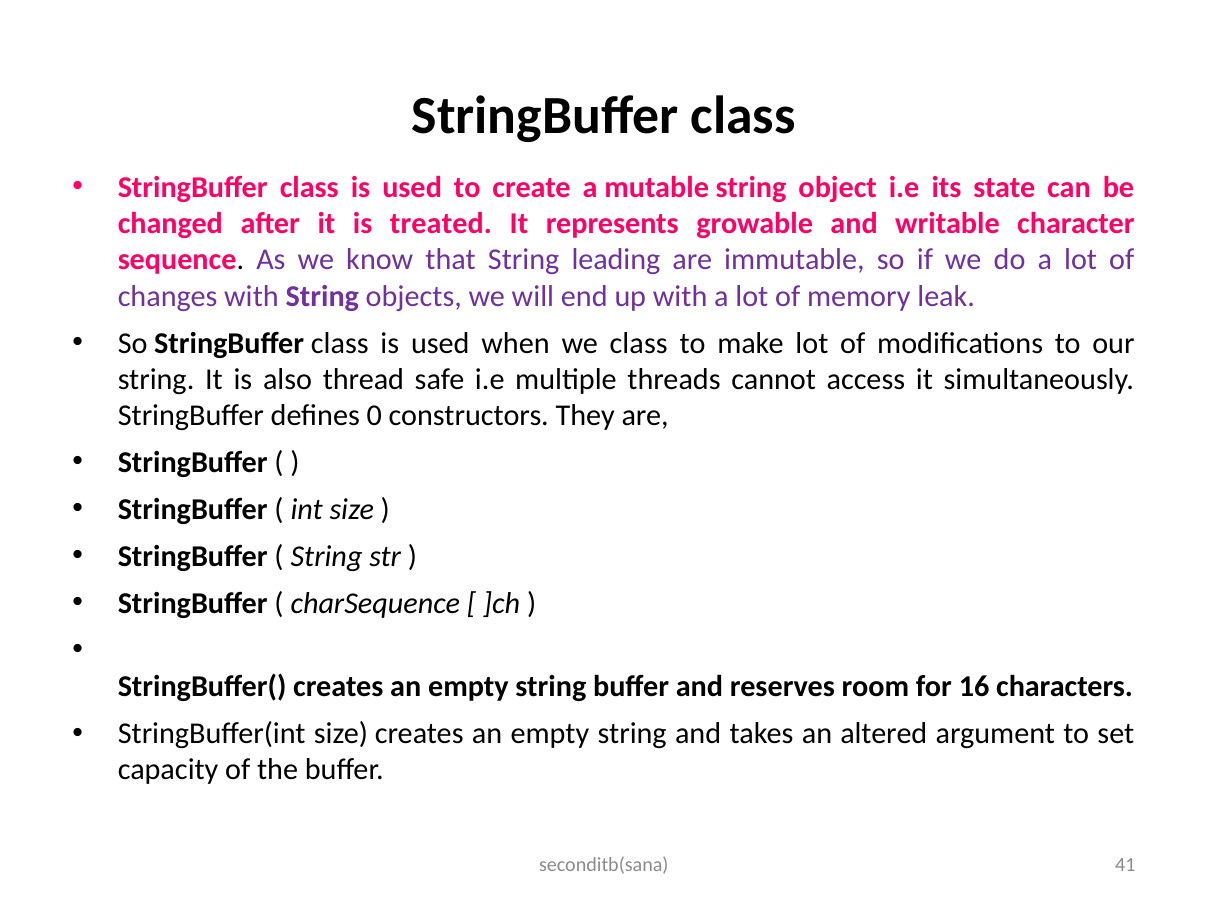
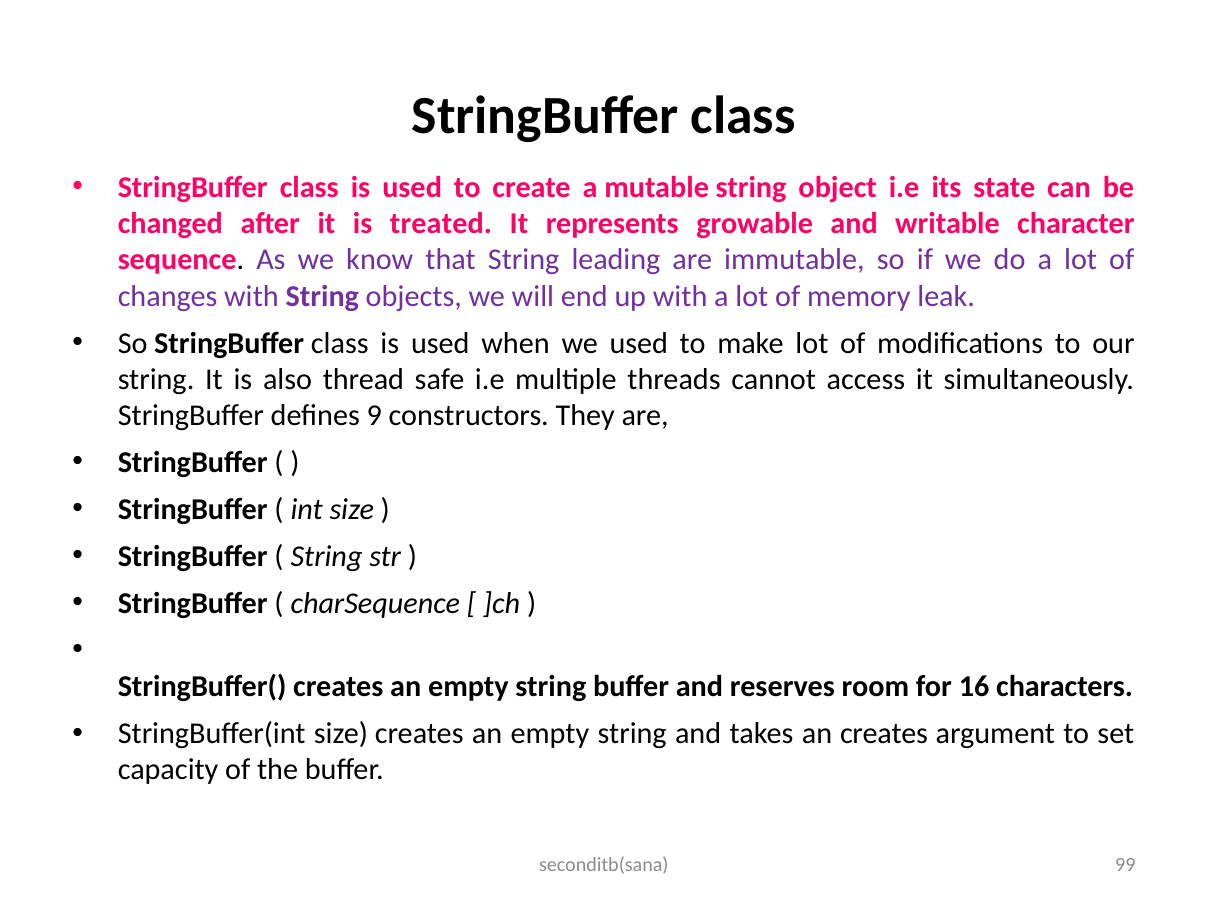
we class: class -> used
0: 0 -> 9
an altered: altered -> creates
41: 41 -> 99
